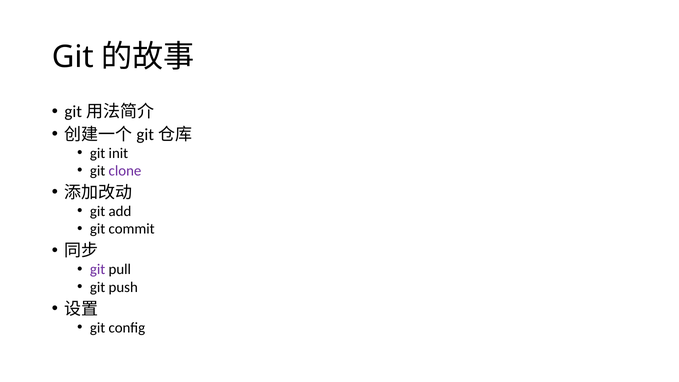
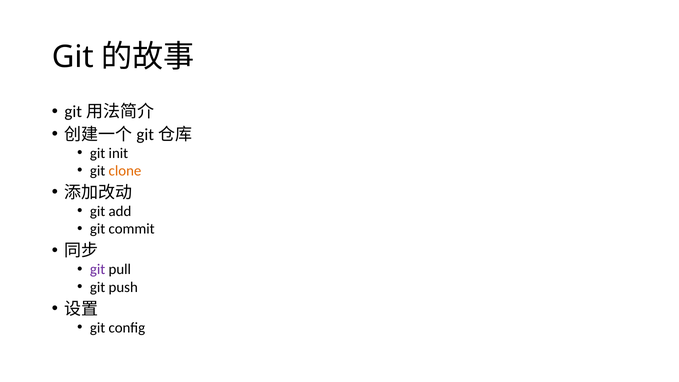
clone colour: purple -> orange
